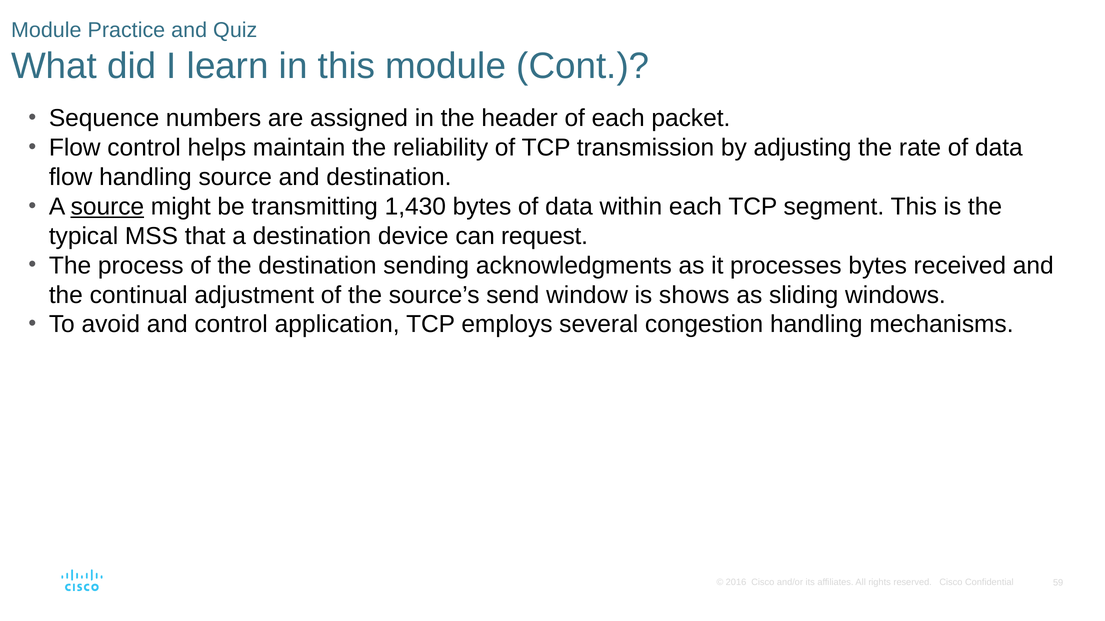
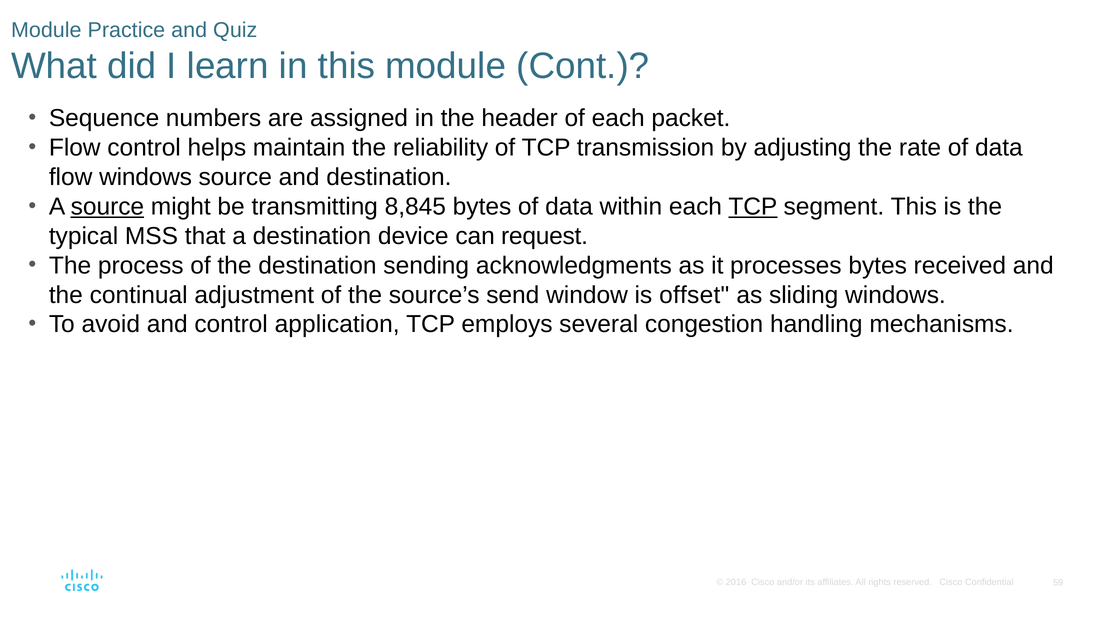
flow handling: handling -> windows
1,430: 1,430 -> 8,845
TCP at (753, 207) underline: none -> present
shows: shows -> offsetʺ
